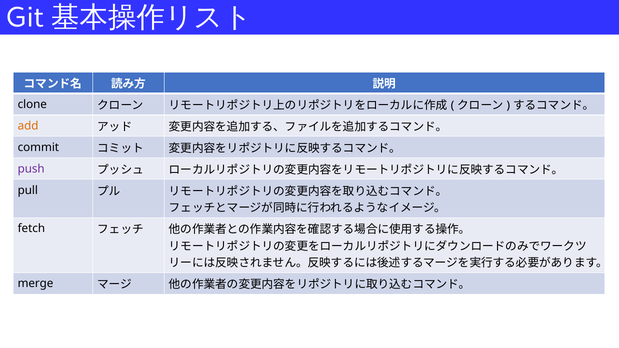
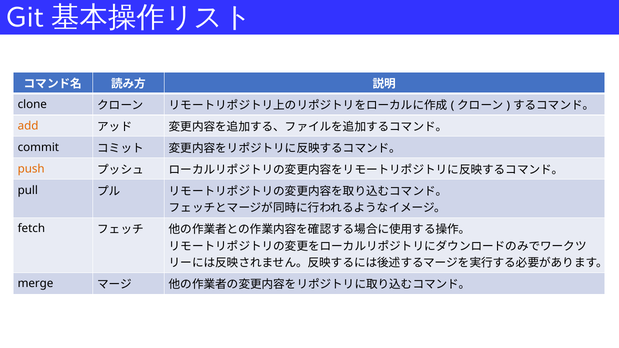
push colour: purple -> orange
